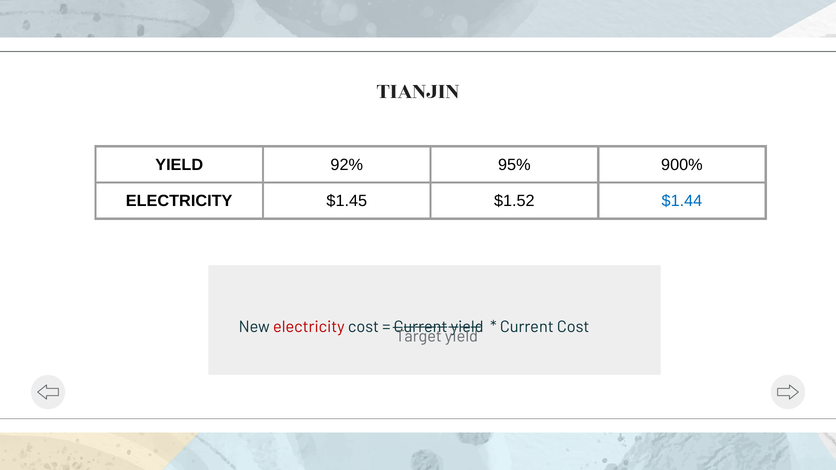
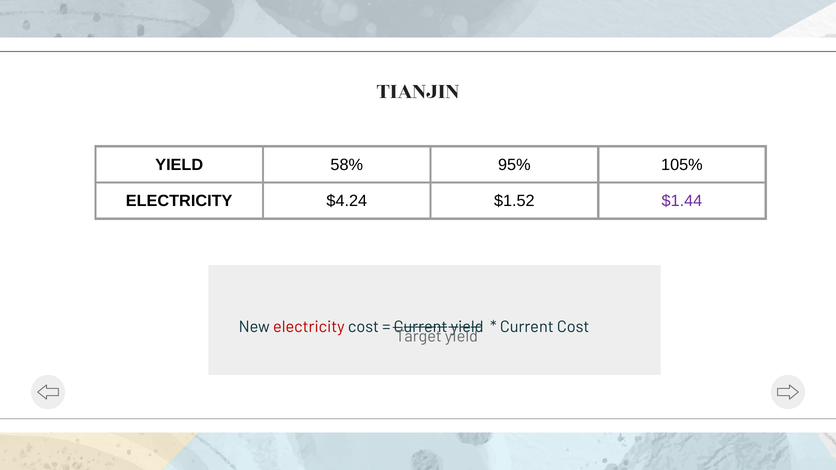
92%: 92% -> 58%
900%: 900% -> 105%
$1.45: $1.45 -> $4.24
$1.44 colour: blue -> purple
